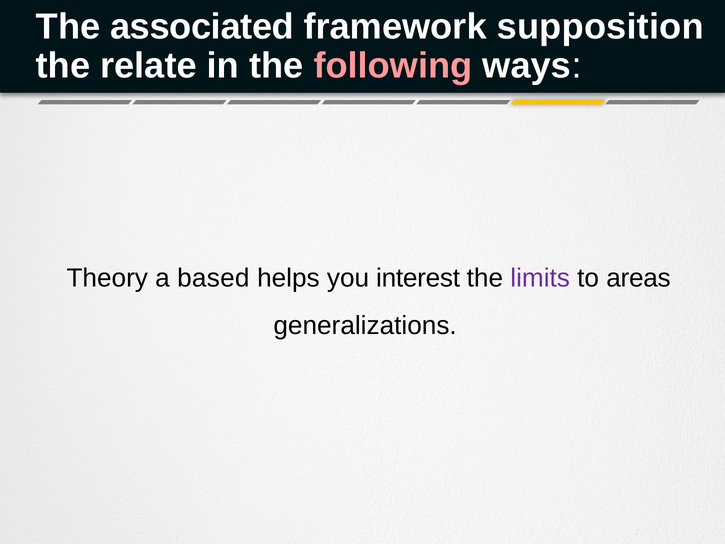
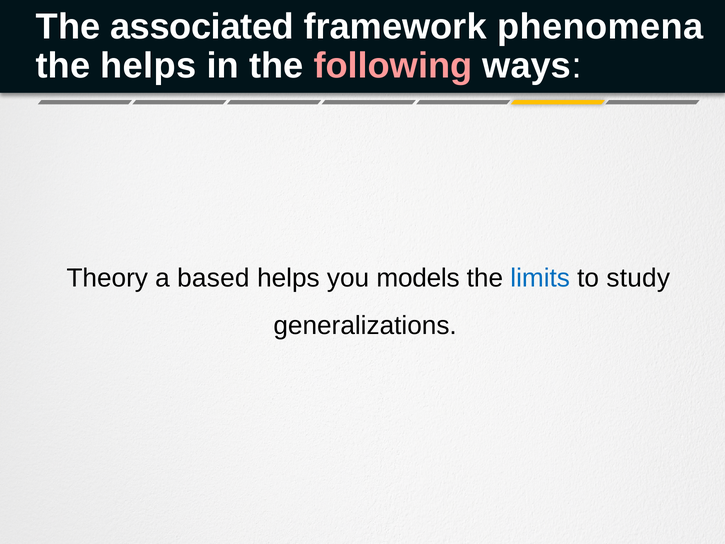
supposition: supposition -> phenomena
the relate: relate -> helps
interest: interest -> models
limits colour: purple -> blue
areas: areas -> study
